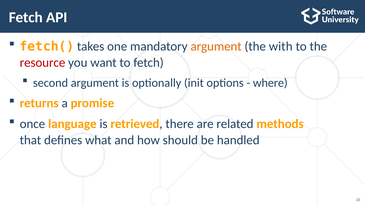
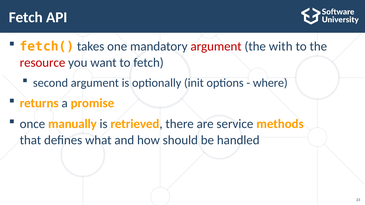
argument at (216, 46) colour: orange -> red
language: language -> manually
related: related -> service
